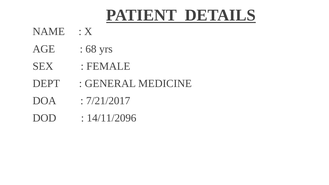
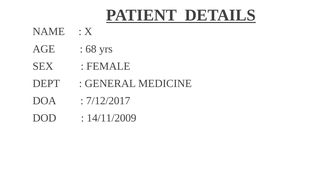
7/21/2017: 7/21/2017 -> 7/12/2017
14/11/2096: 14/11/2096 -> 14/11/2009
